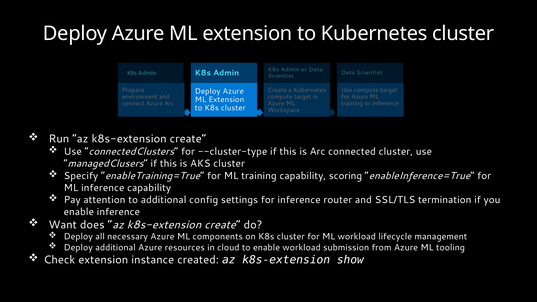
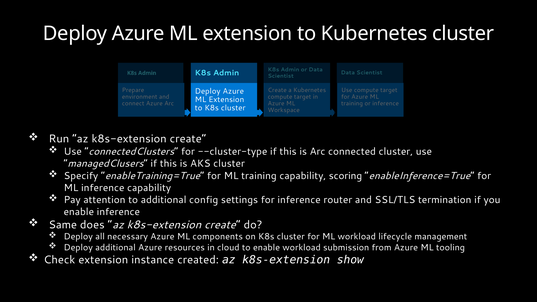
Want: Want -> Same
